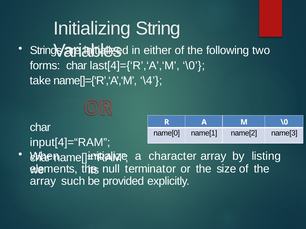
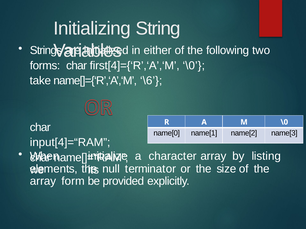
last[4]={‘R’,‘A’,‘M: last[4]={‘R’,‘A’,‘M -> first[4]={‘R’,‘A’,‘M
\4: \4 -> \6
such: such -> form
